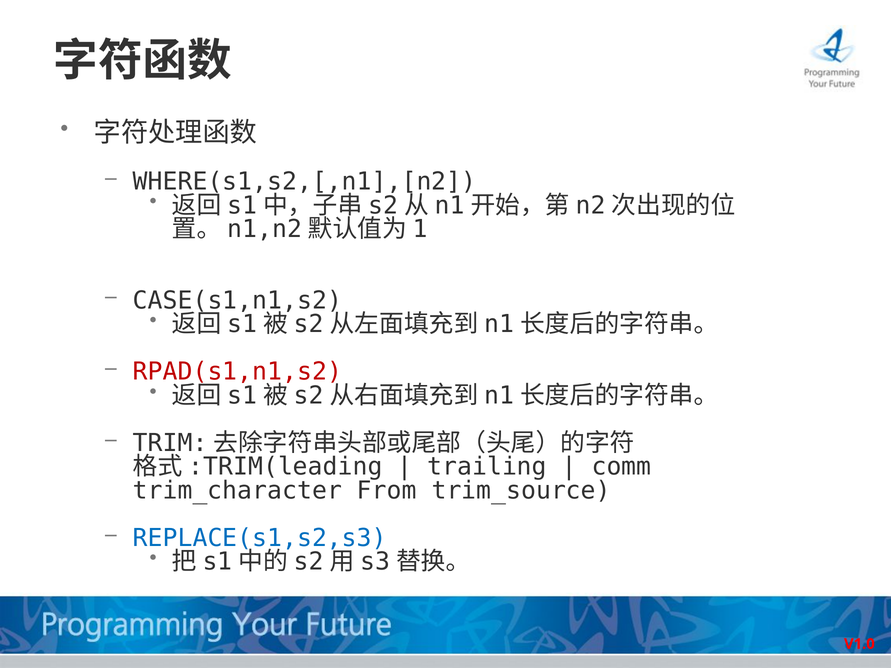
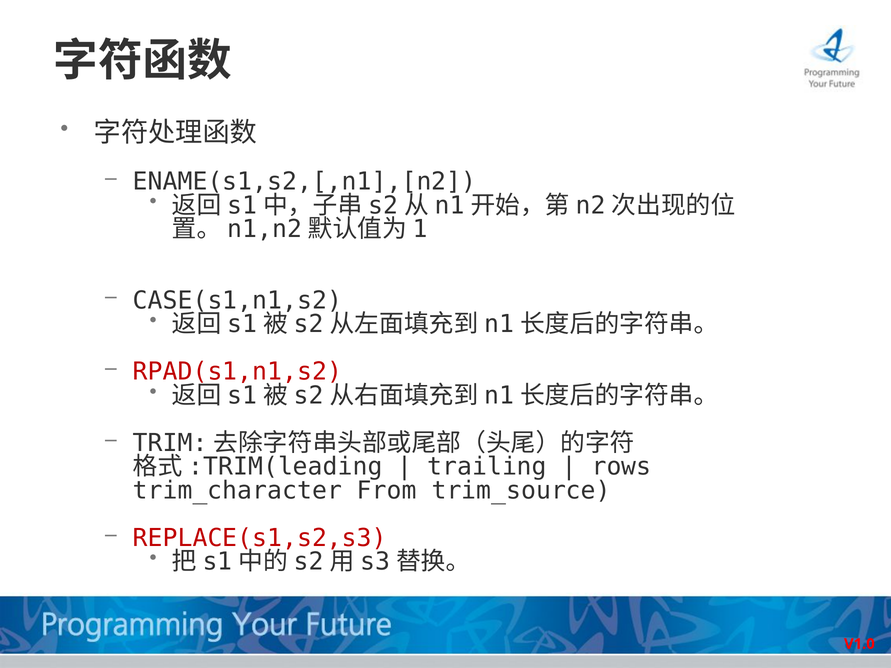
WHERE(s1,s2,[,n1],[n2: WHERE(s1,s2,[,n1],[n2 -> ENAME(s1,s2,[,n1],[n2
comm: comm -> rows
REPLACE(s1,s2,s3 colour: blue -> red
